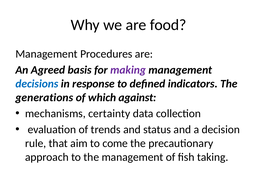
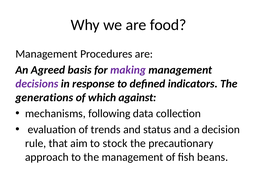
decisions colour: blue -> purple
certainty: certainty -> following
come: come -> stock
taking: taking -> beans
